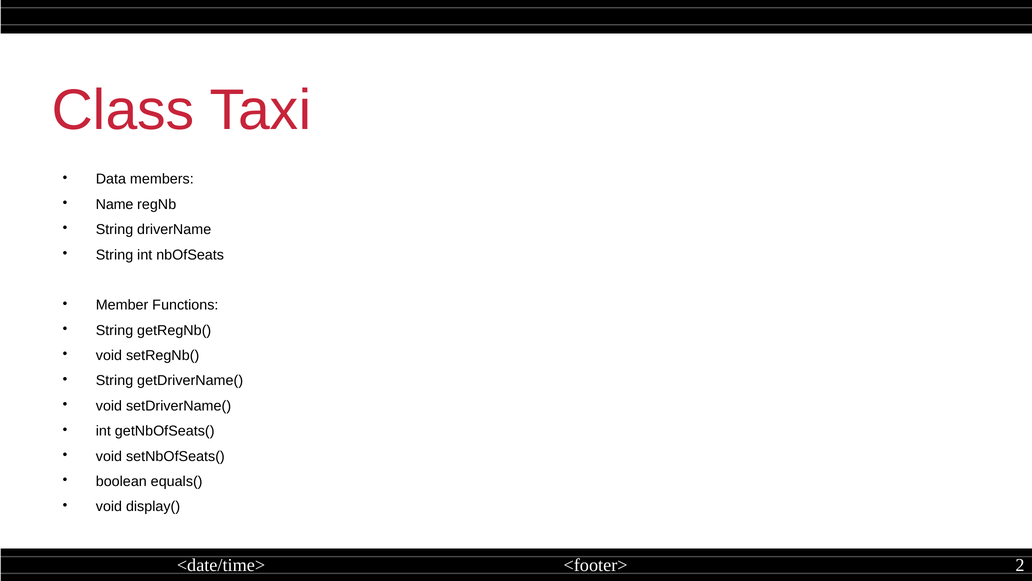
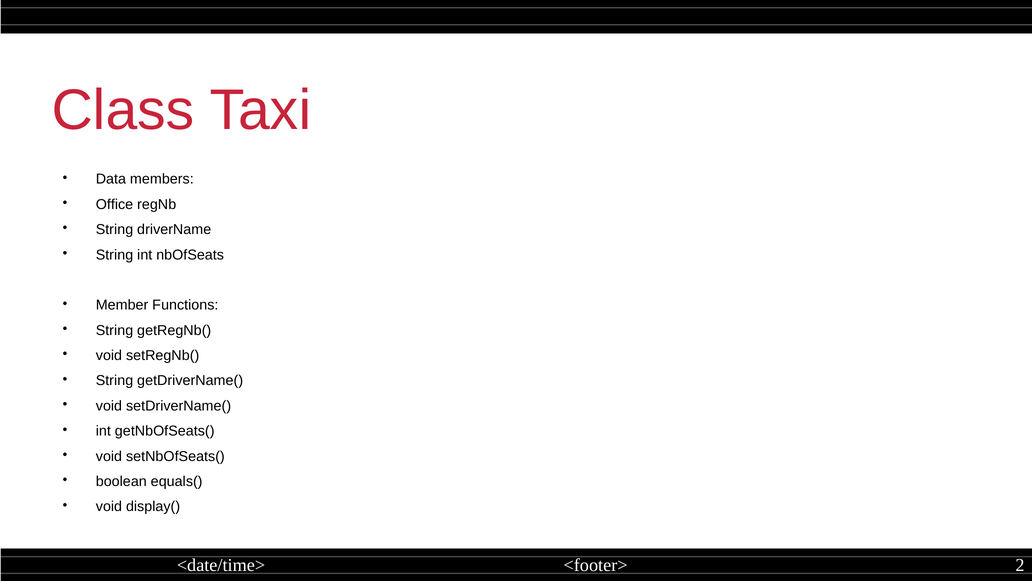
Name: Name -> Office
